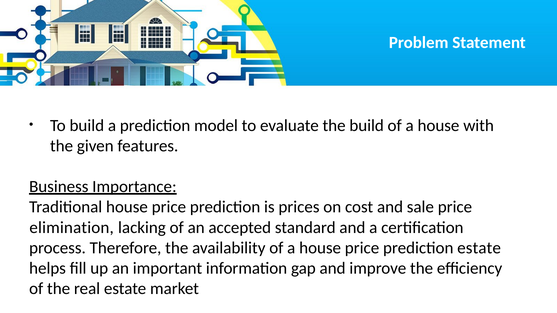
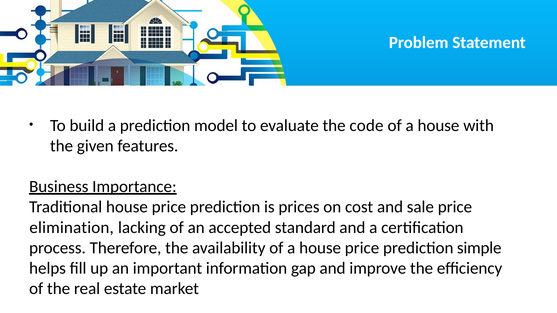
the build: build -> code
prediction estate: estate -> simple
